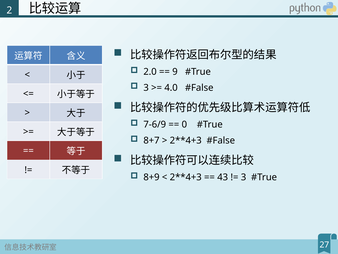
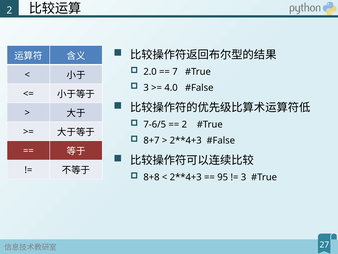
9: 9 -> 7
7-6/9: 7-6/9 -> 7-6/5
0 at (184, 124): 0 -> 2
8+9: 8+9 -> 8+8
43: 43 -> 95
